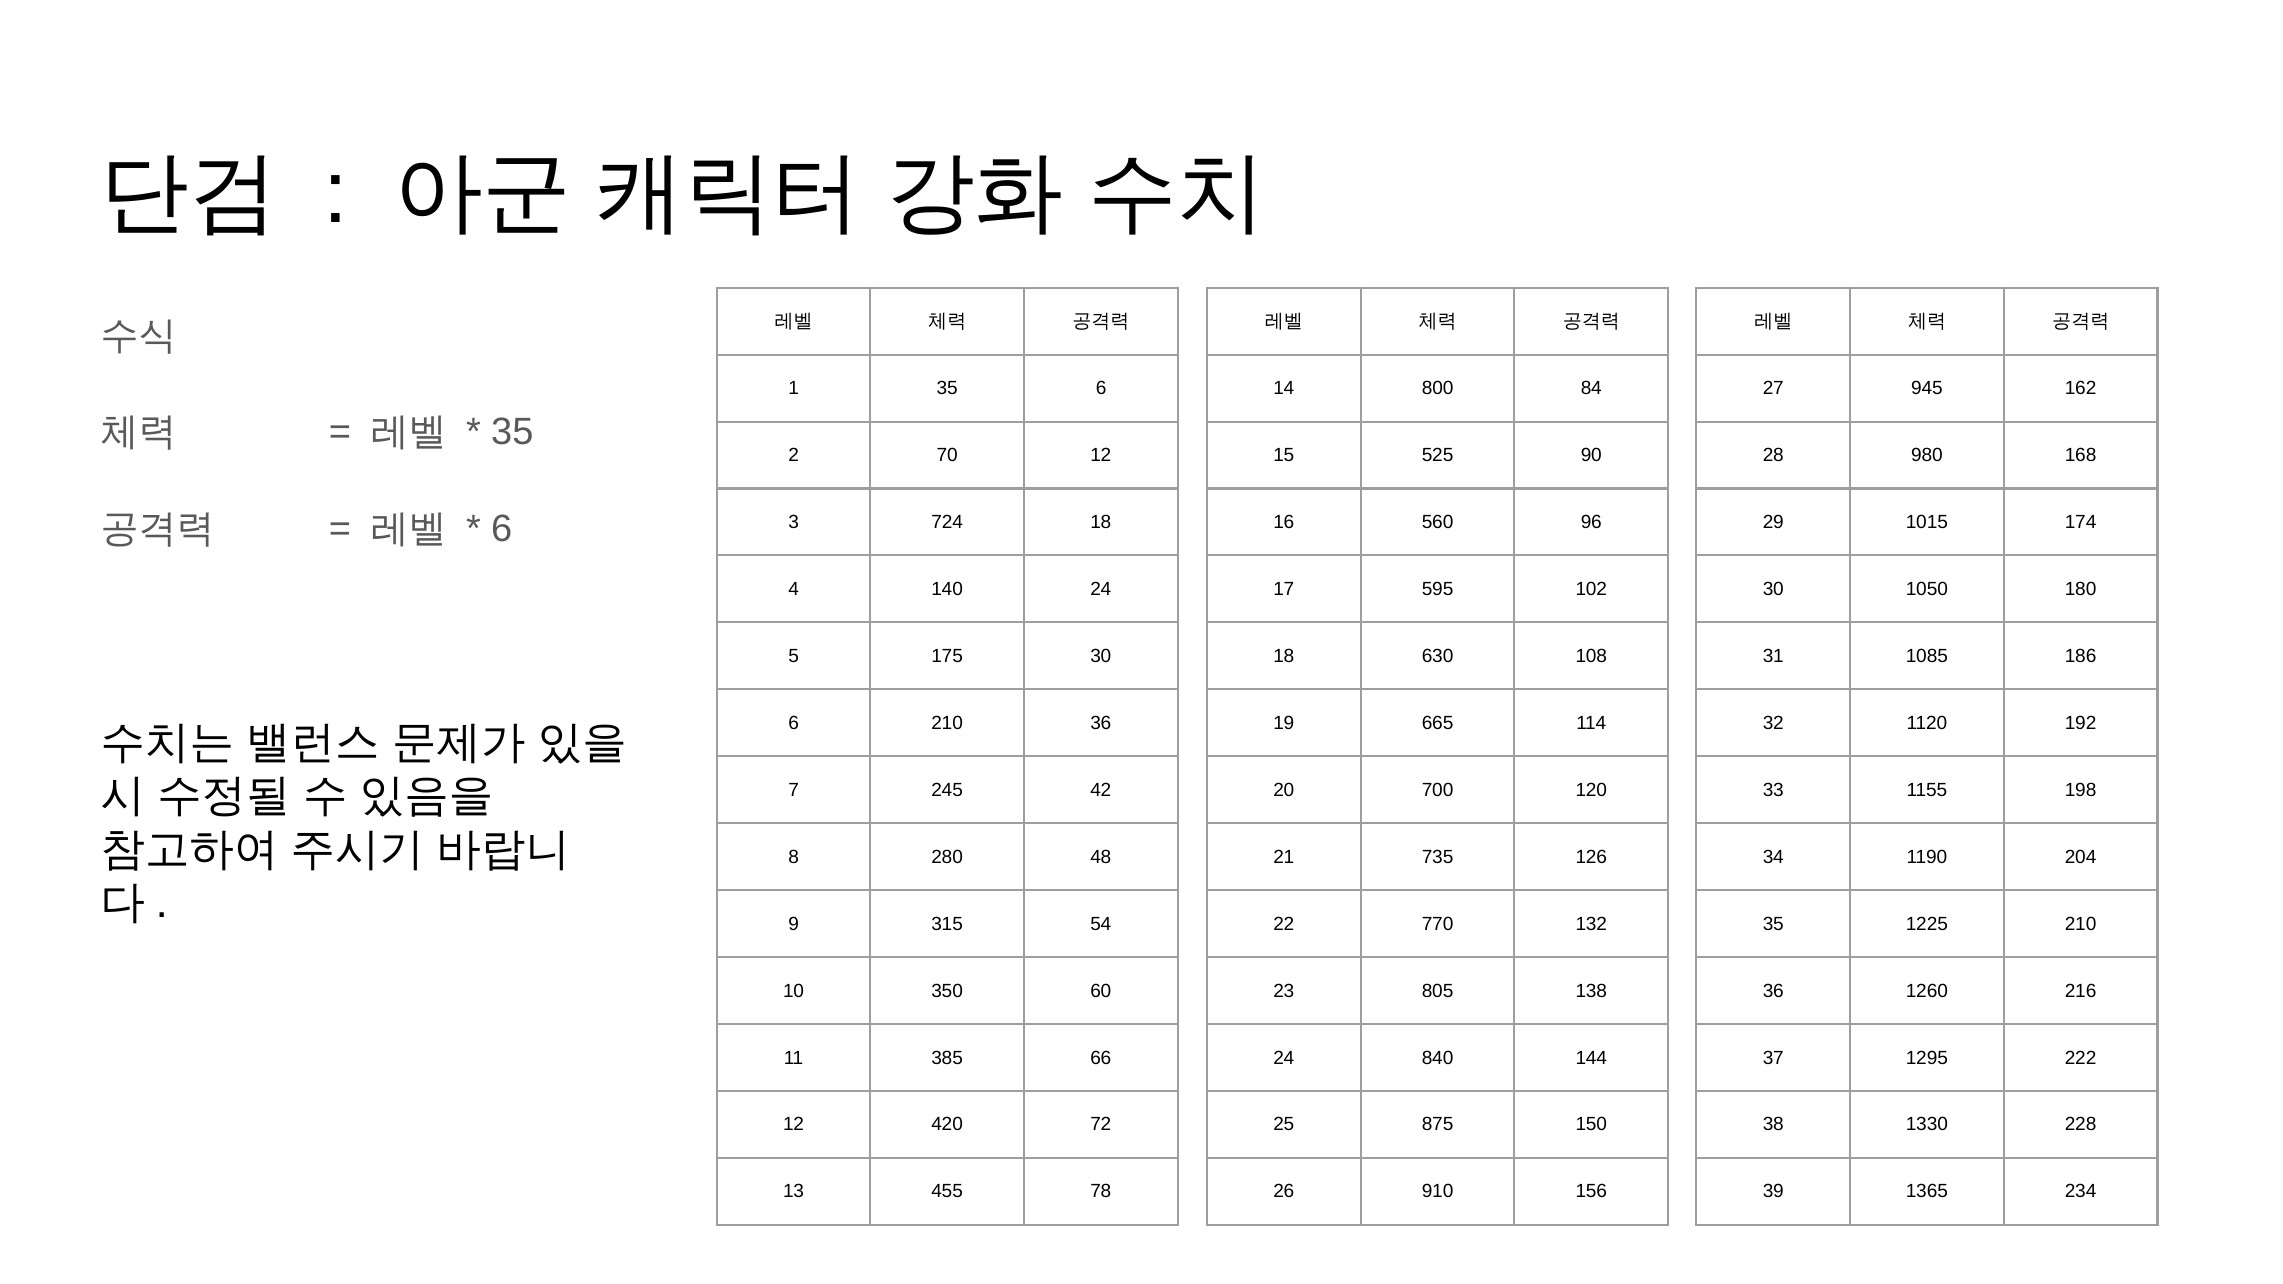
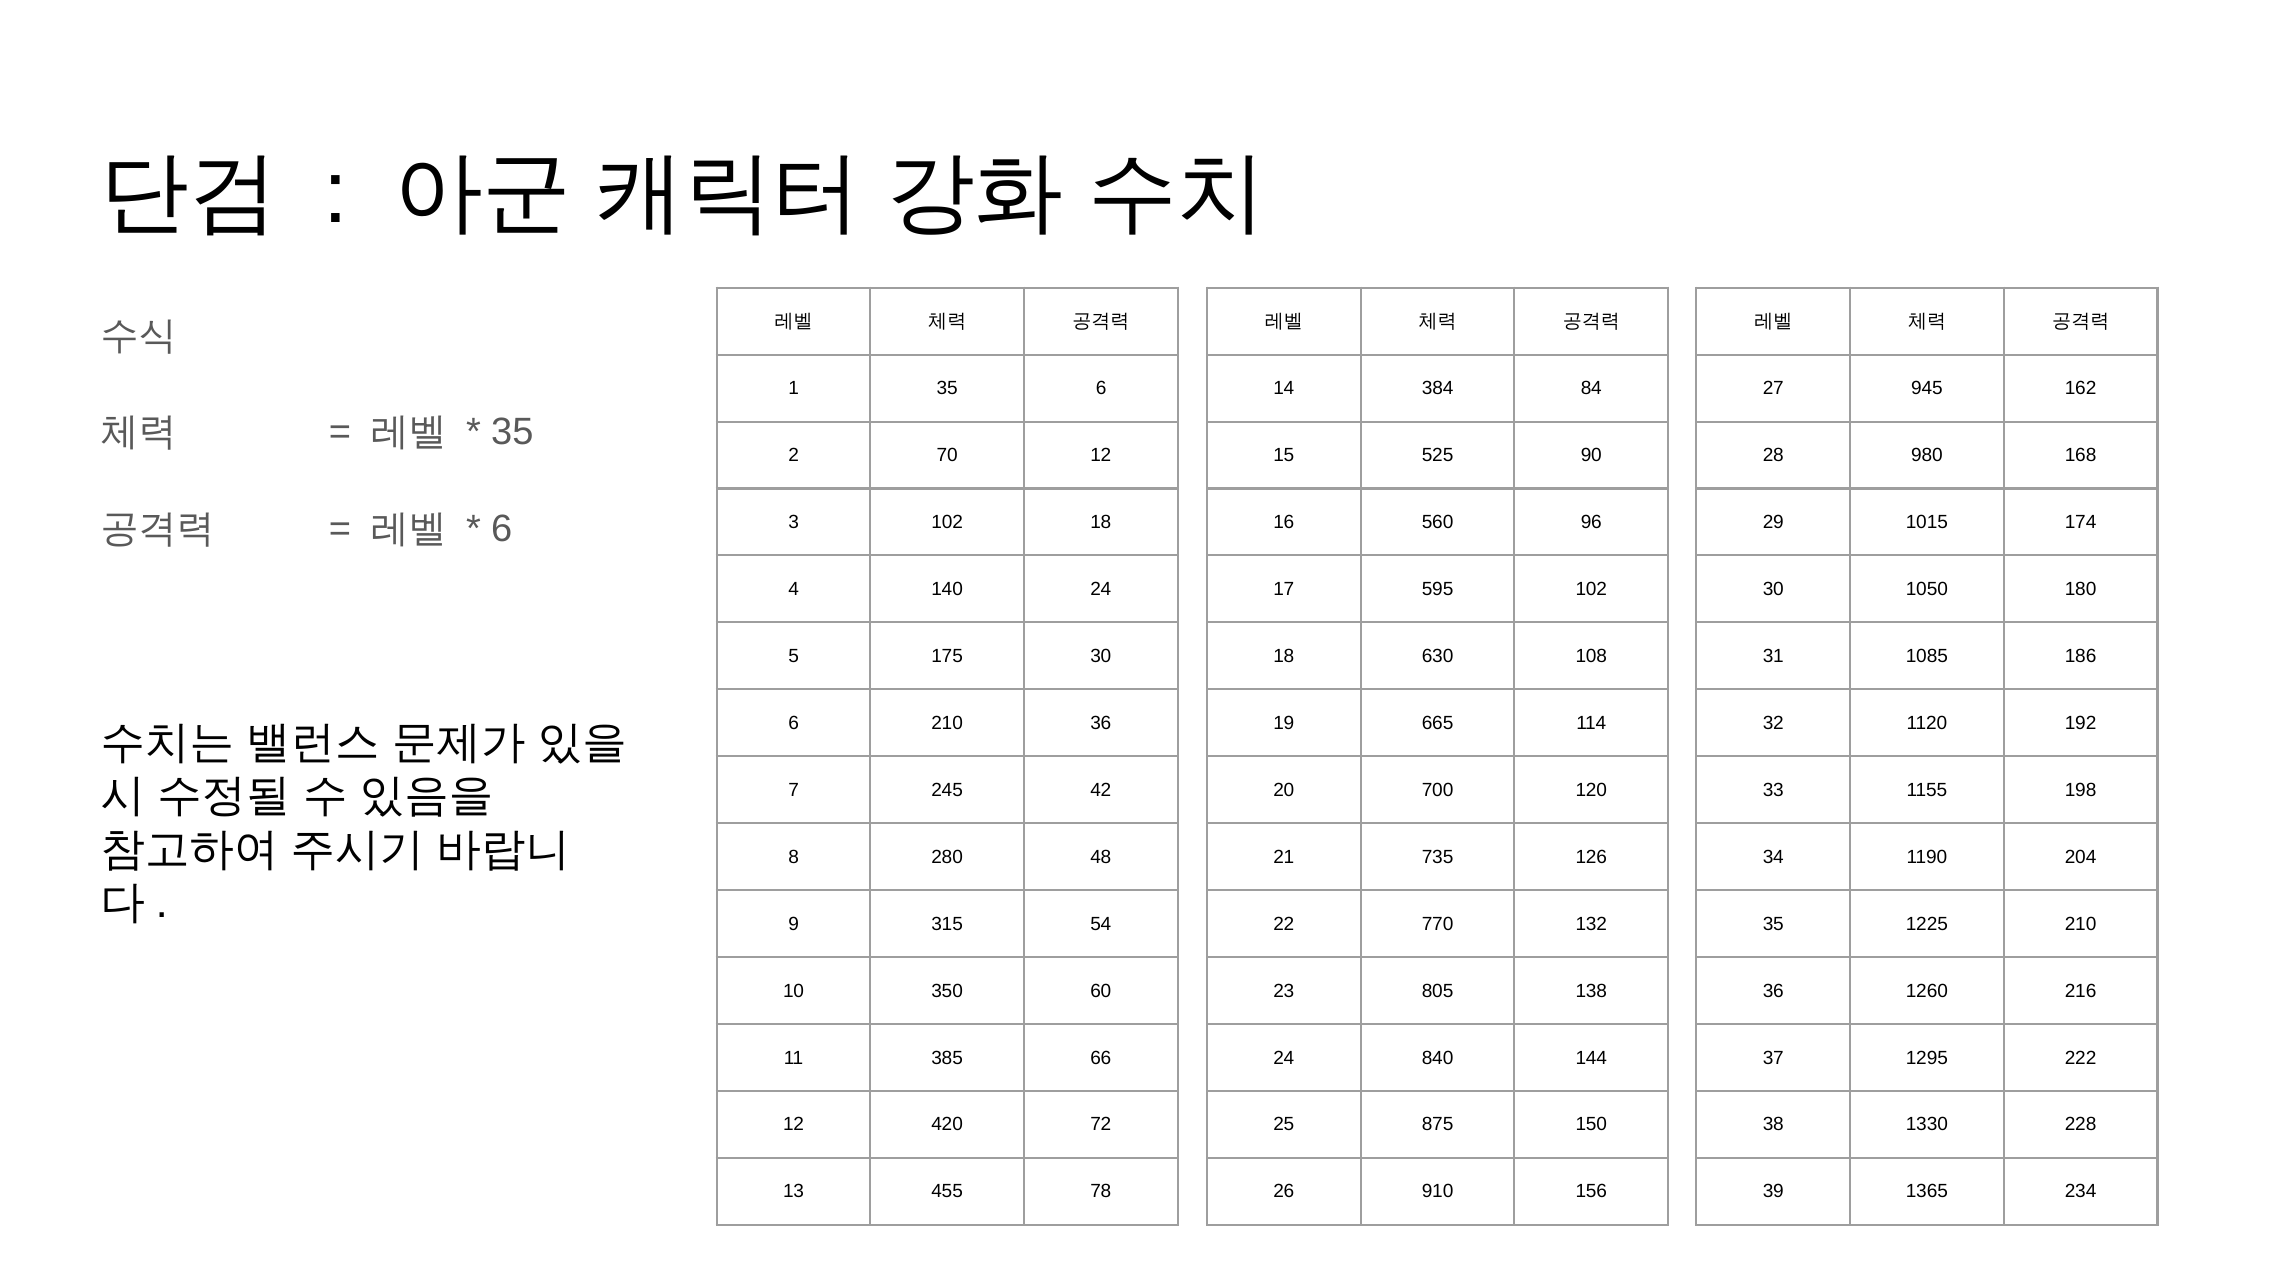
800: 800 -> 384
3 724: 724 -> 102
